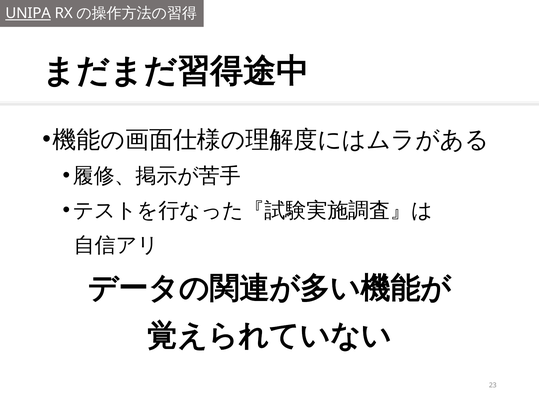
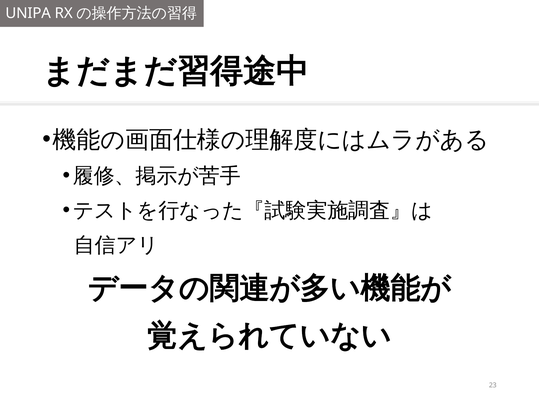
UNIPA underline: present -> none
